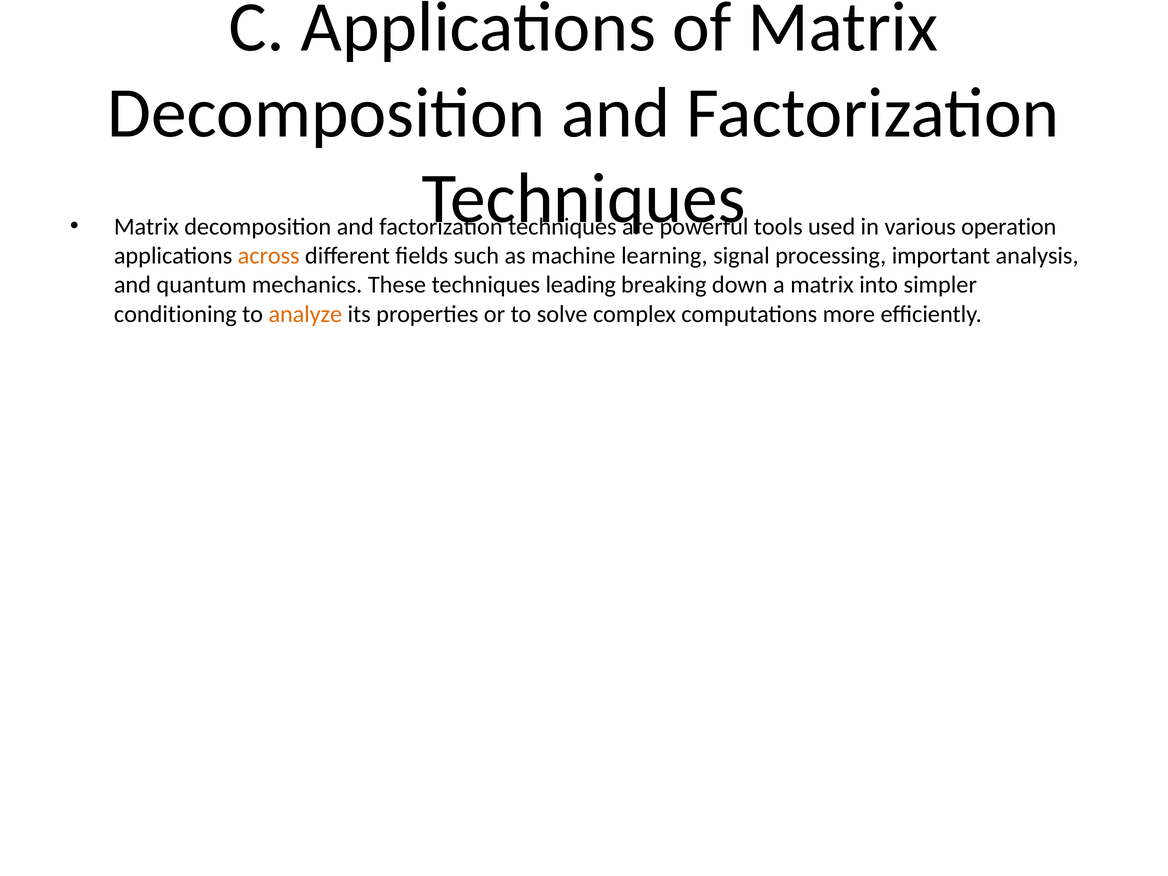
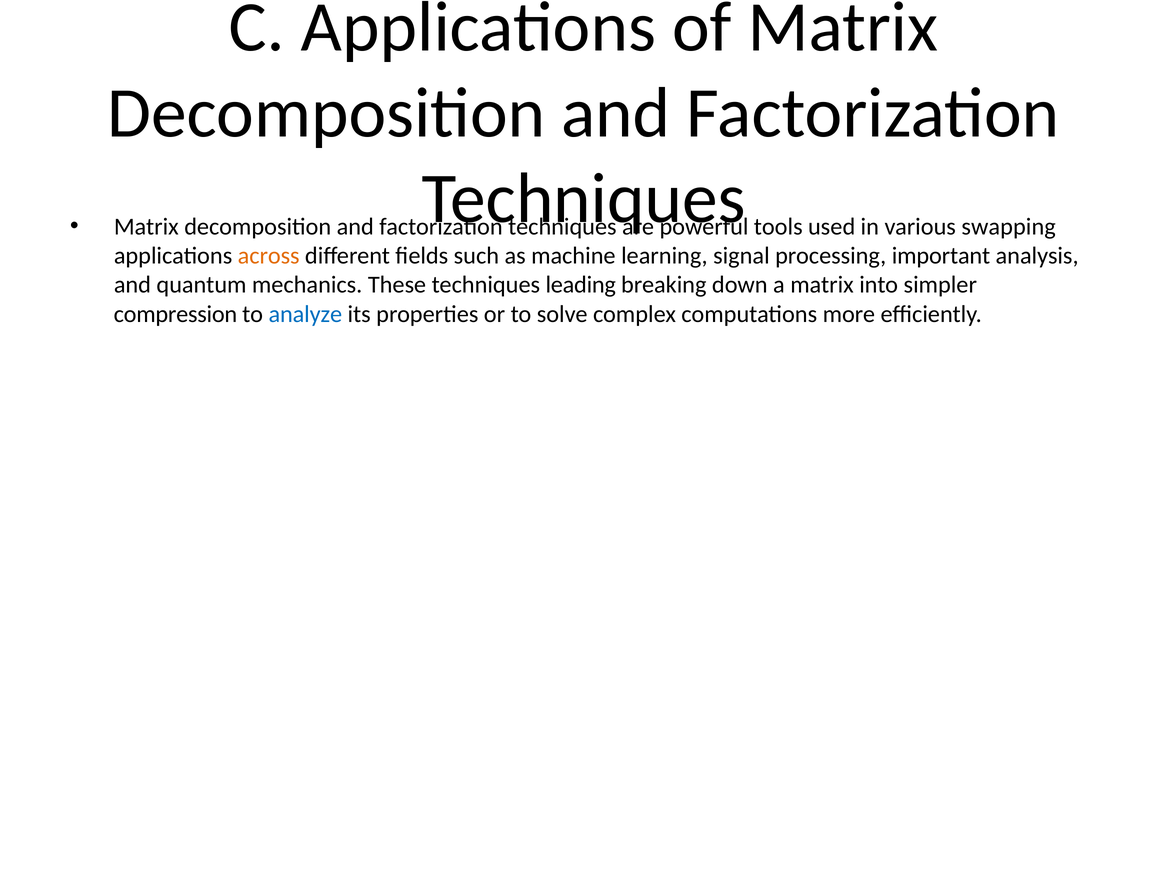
operation: operation -> swapping
conditioning: conditioning -> compression
analyze colour: orange -> blue
